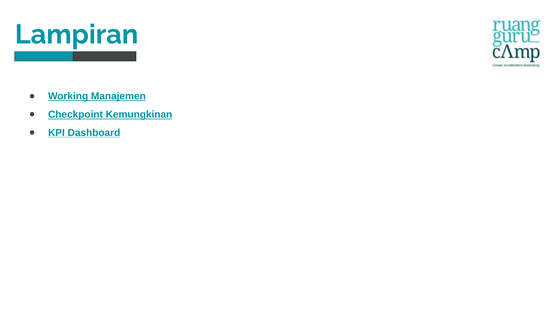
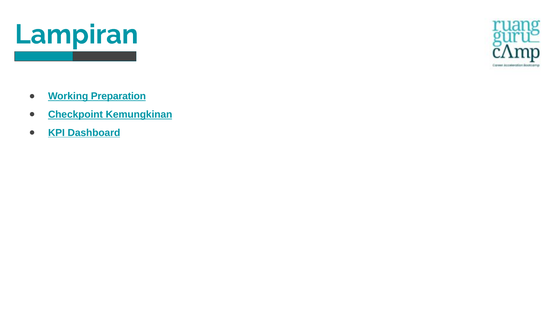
Manajemen: Manajemen -> Preparation
